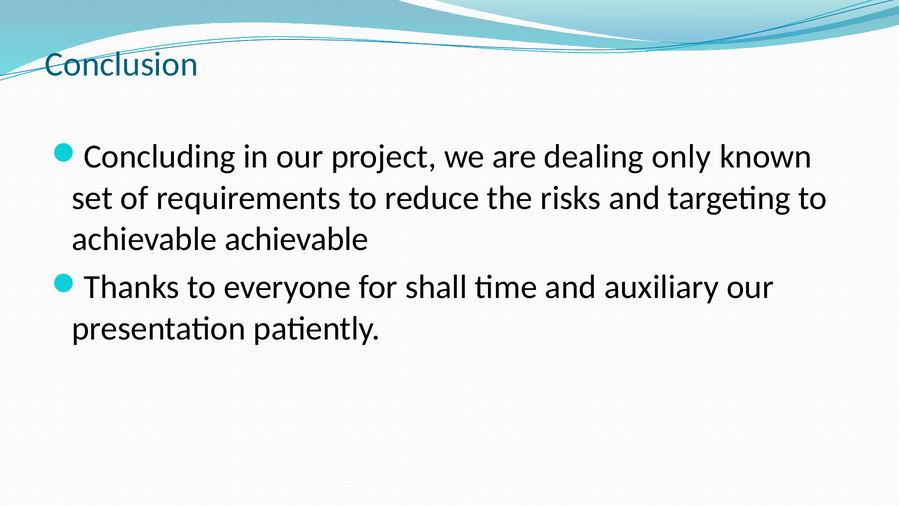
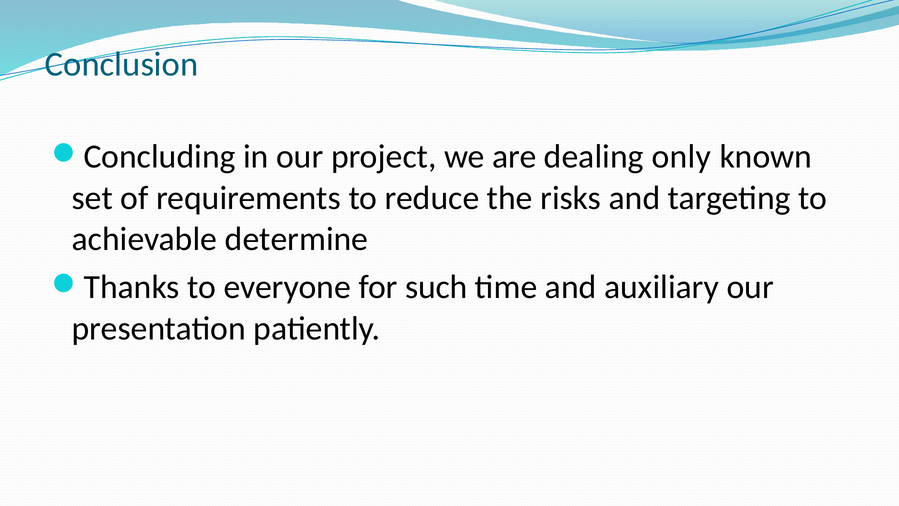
achievable achievable: achievable -> determine
shall: shall -> such
